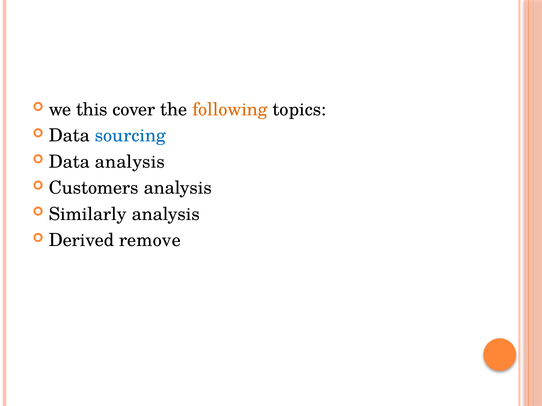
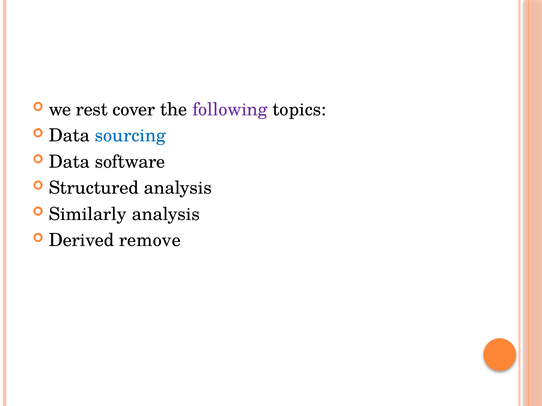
this: this -> rest
following colour: orange -> purple
Data analysis: analysis -> software
Customers: Customers -> Structured
